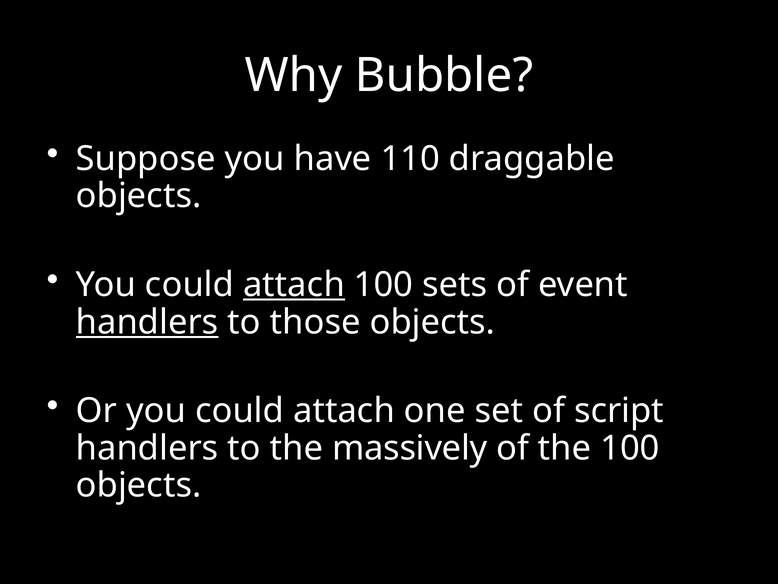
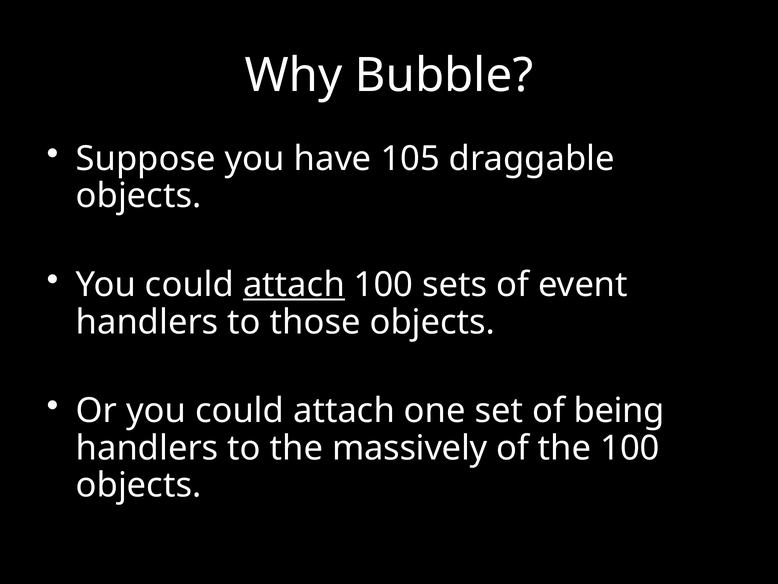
110: 110 -> 105
handlers at (147, 322) underline: present -> none
script: script -> being
